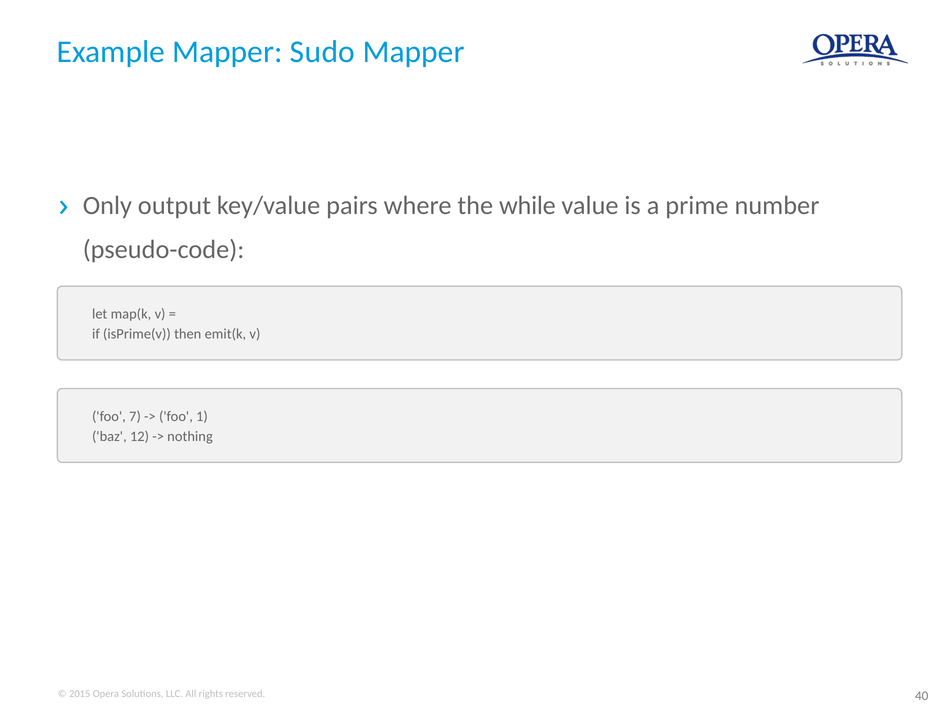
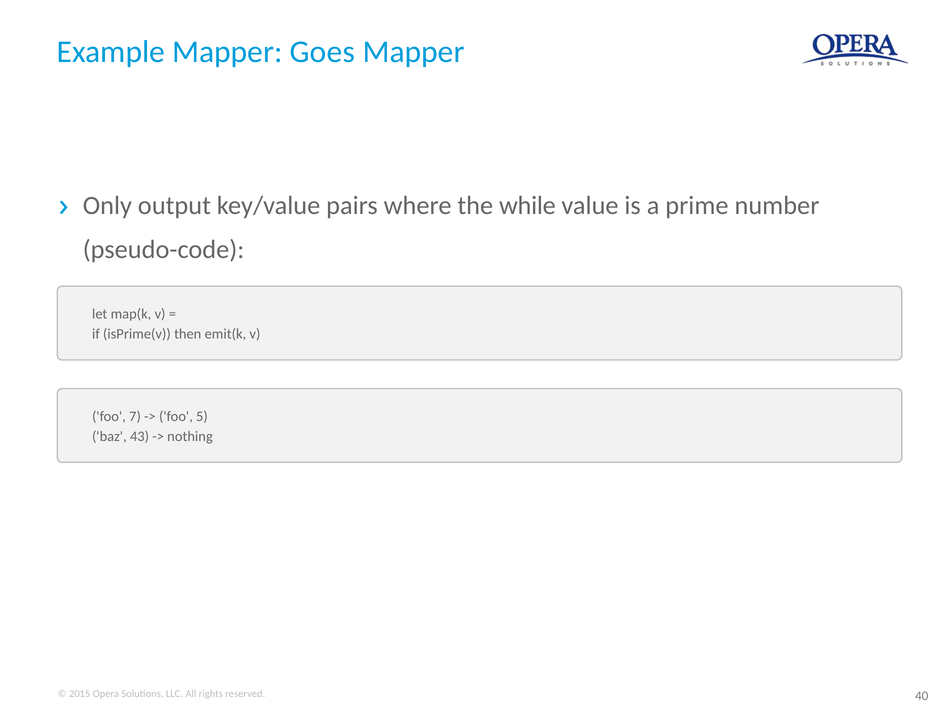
Sudo: Sudo -> Goes
1: 1 -> 5
12: 12 -> 43
